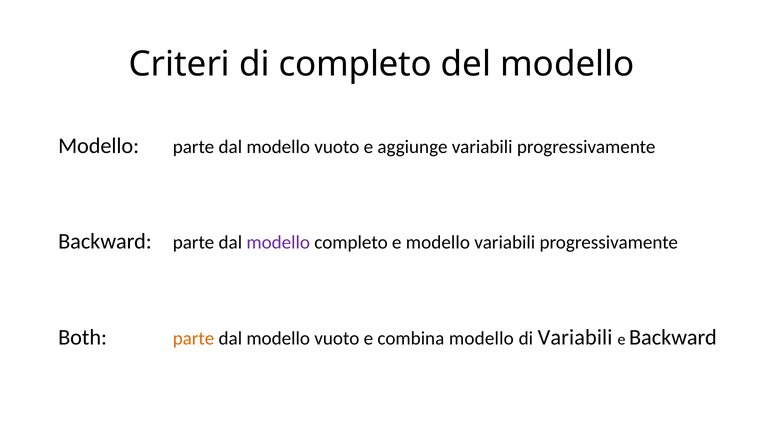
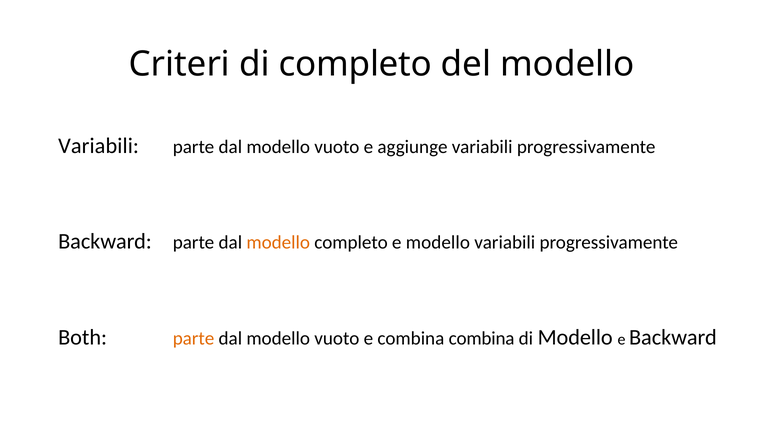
Modello at (99, 146): Modello -> Variabili
modello at (278, 243) colour: purple -> orange
combina modello: modello -> combina
di Variabili: Variabili -> Modello
